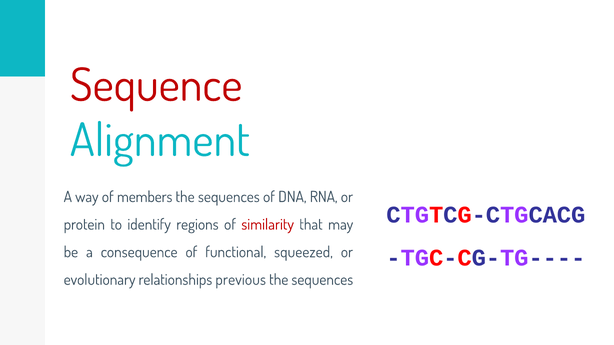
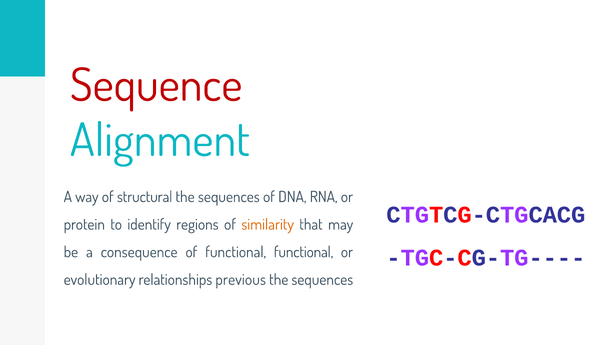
members: members -> structural
similarity colour: red -> orange
functional squeezed: squeezed -> functional
